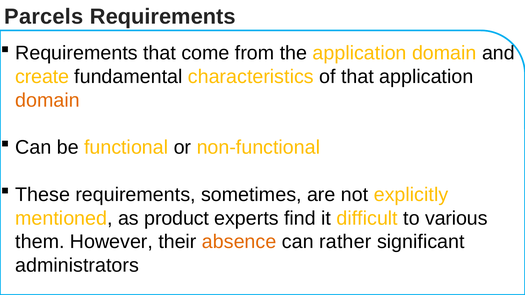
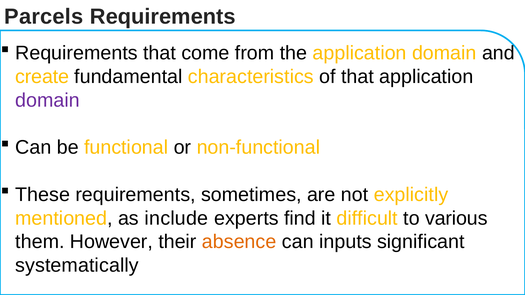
domain at (48, 100) colour: orange -> purple
product: product -> include
rather: rather -> inputs
administrators: administrators -> systematically
